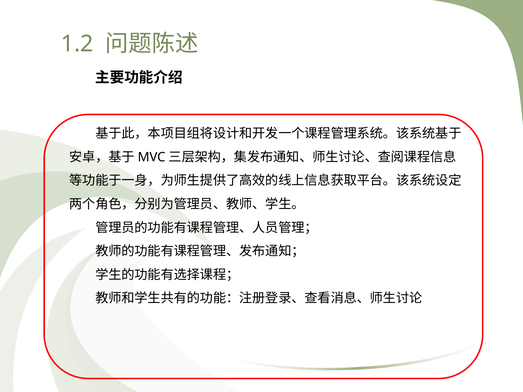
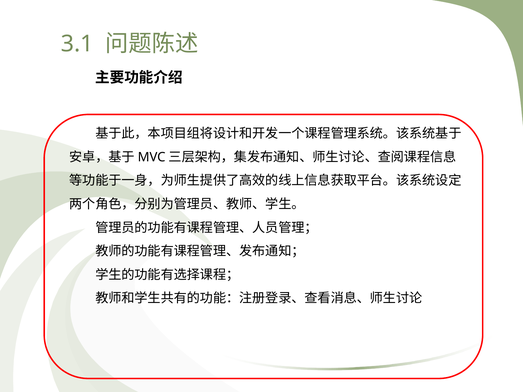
1.2: 1.2 -> 3.1
